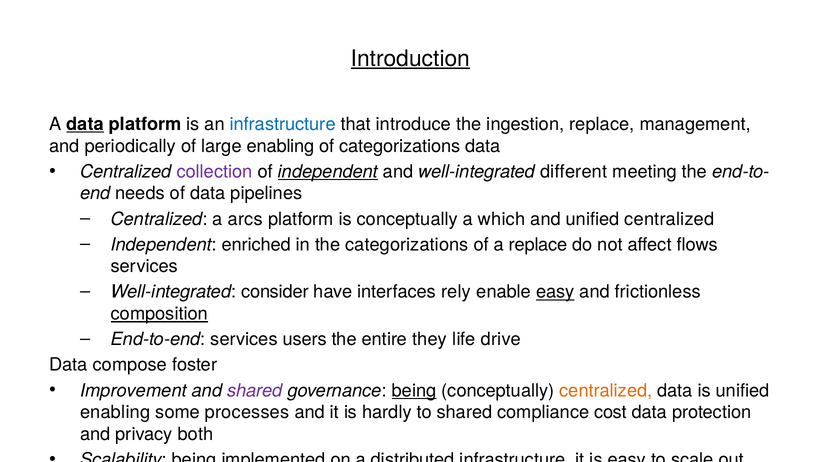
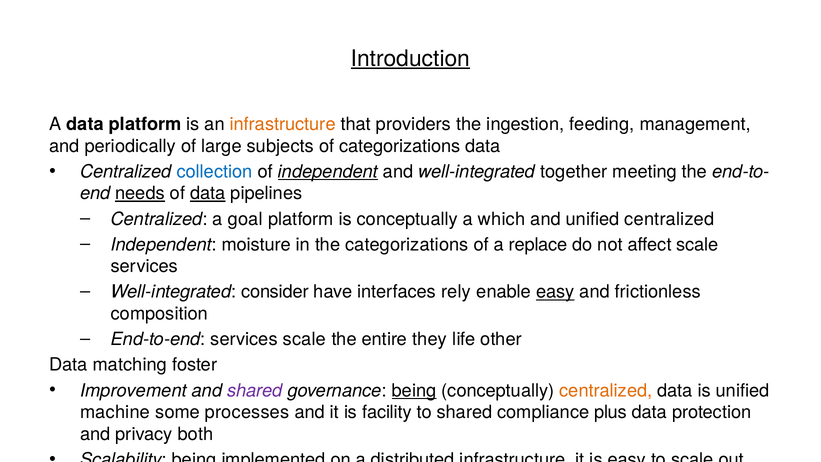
data at (85, 124) underline: present -> none
infrastructure at (283, 124) colour: blue -> orange
introduce: introduce -> providers
ingestion replace: replace -> feeding
large enabling: enabling -> subjects
collection colour: purple -> blue
different: different -> together
needs underline: none -> present
data at (208, 193) underline: none -> present
arcs: arcs -> goal
enriched: enriched -> moisture
affect flows: flows -> scale
composition underline: present -> none
services users: users -> scale
drive: drive -> other
compose: compose -> matching
enabling at (115, 412): enabling -> machine
hardly: hardly -> facility
cost: cost -> plus
